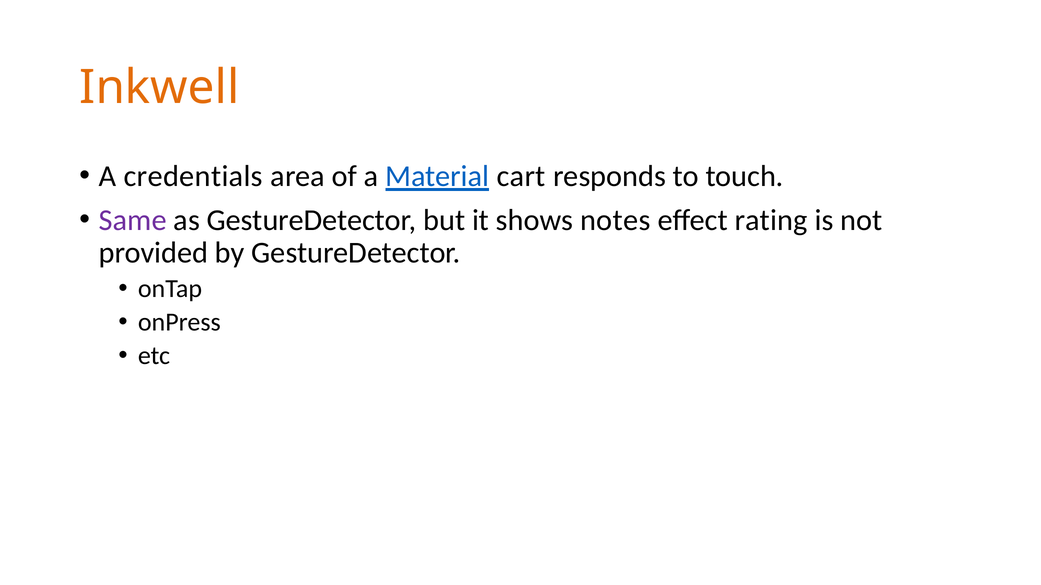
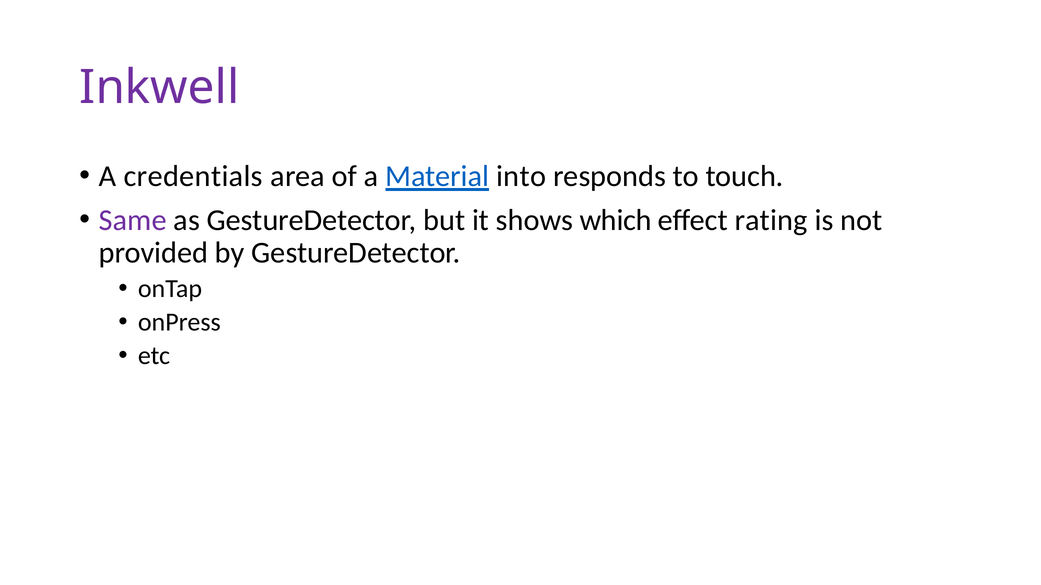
Inkwell colour: orange -> purple
cart: cart -> into
notes: notes -> which
